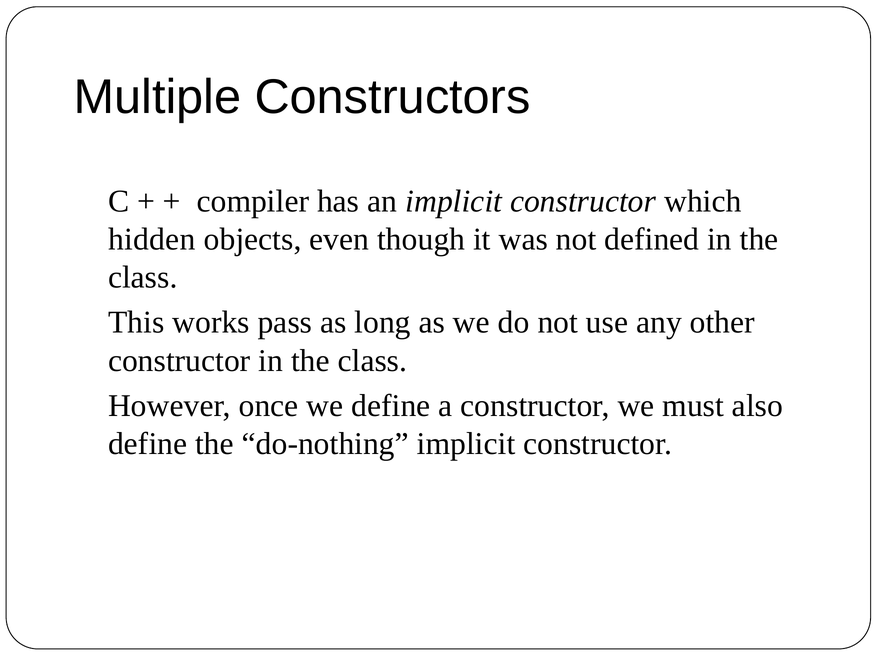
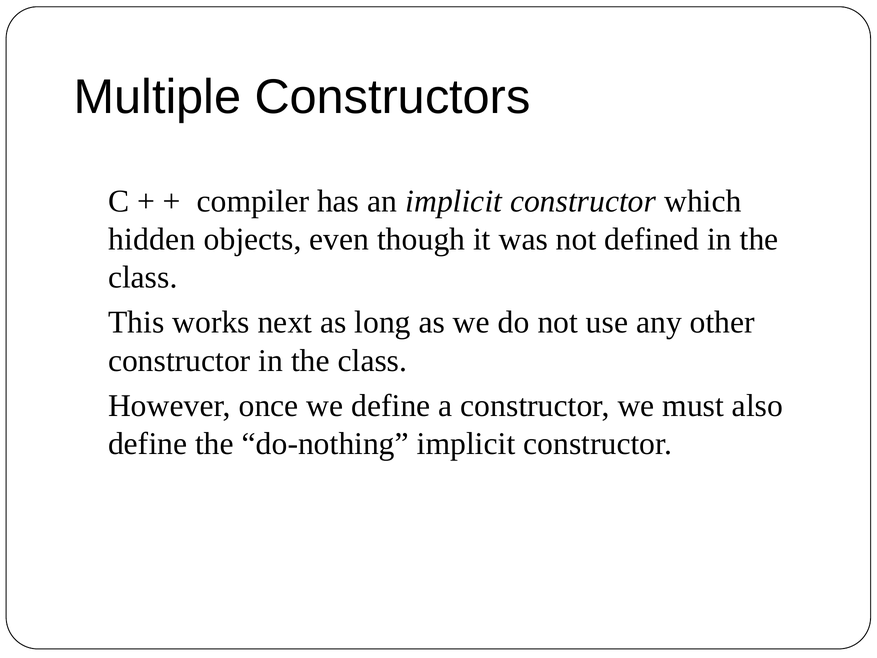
pass: pass -> next
